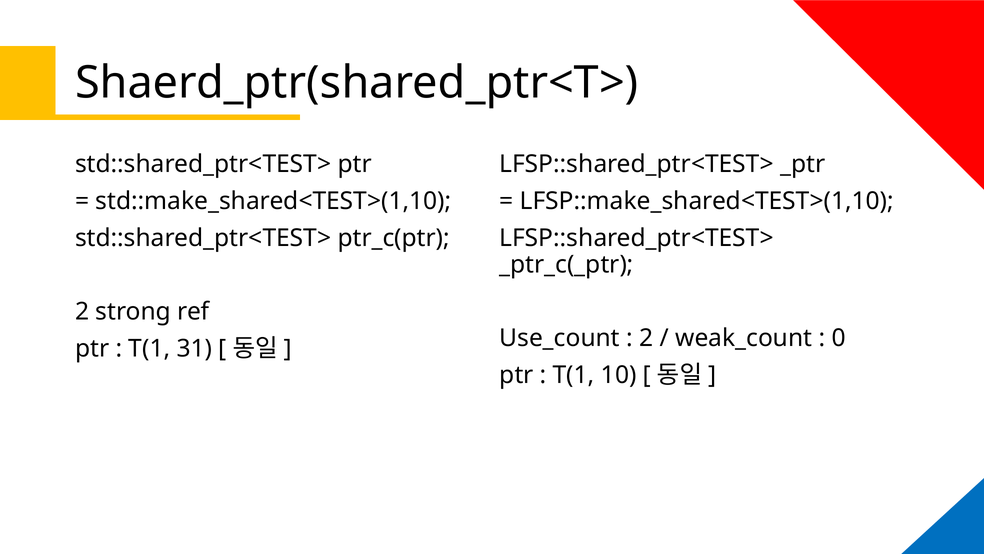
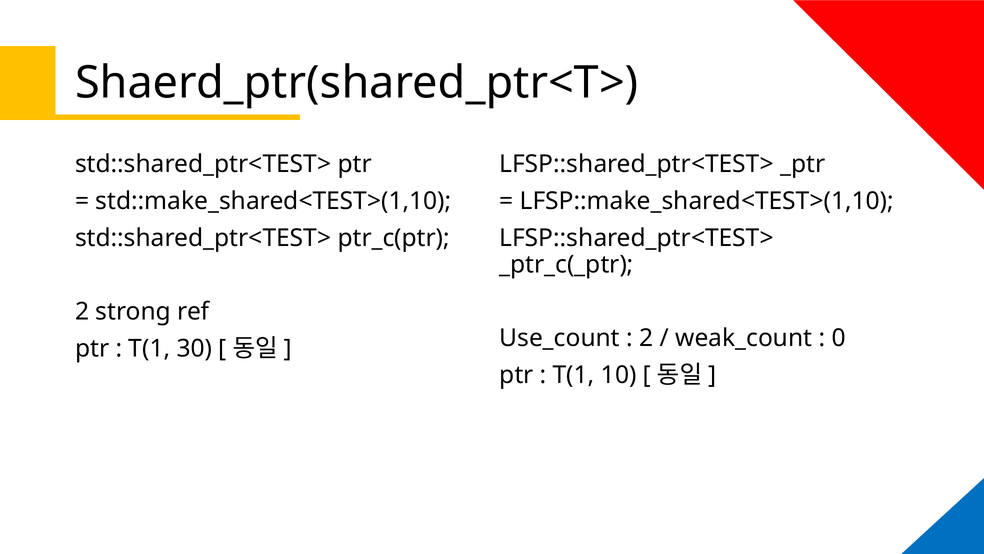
31: 31 -> 30
